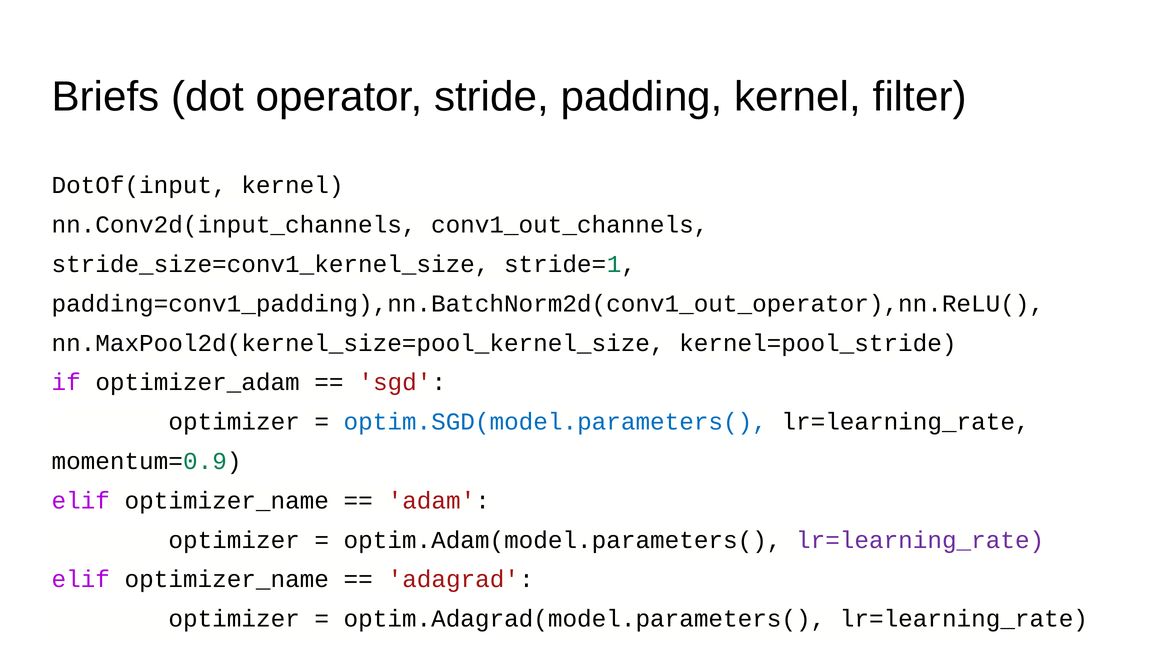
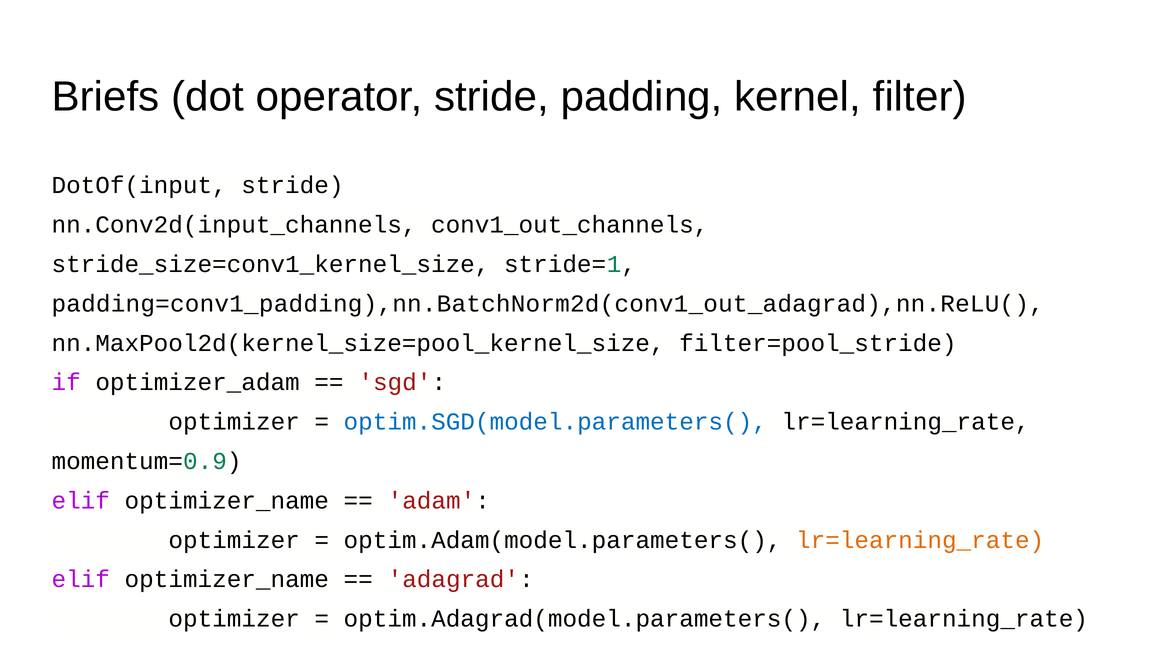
DotOf(input kernel: kernel -> stride
padding=conv1_padding),nn.BatchNorm2d(conv1_out_operator),nn.ReLU(: padding=conv1_padding),nn.BatchNorm2d(conv1_out_operator),nn.ReLU( -> padding=conv1_padding),nn.BatchNorm2d(conv1_out_adagrad),nn.ReLU(
kernel=pool_stride: kernel=pool_stride -> filter=pool_stride
lr=learning_rate at (920, 541) colour: purple -> orange
